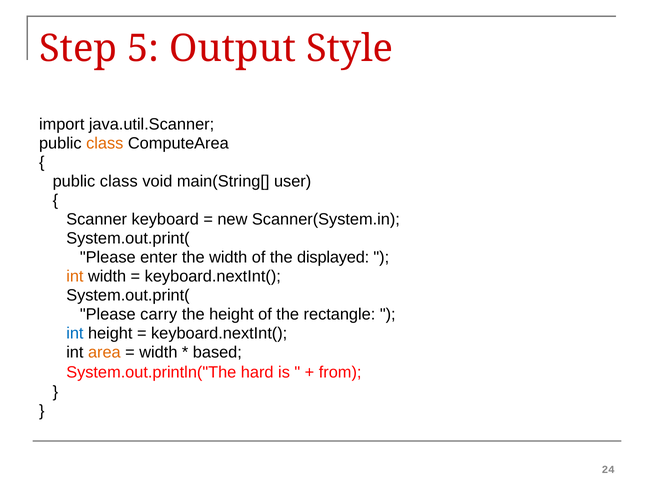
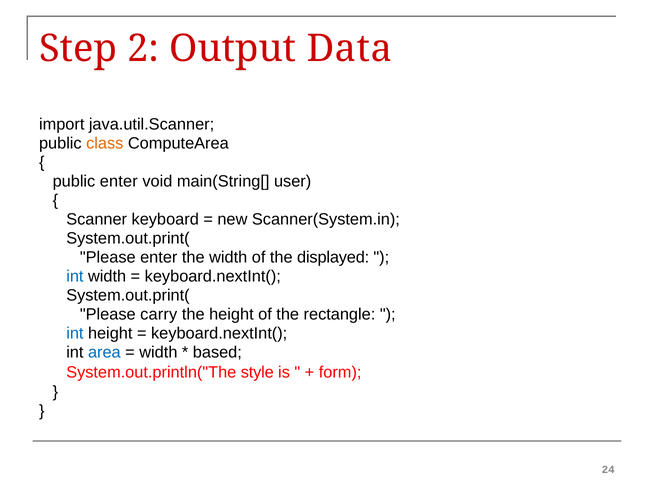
5: 5 -> 2
Style: Style -> Data
class at (119, 182): class -> enter
int at (75, 277) colour: orange -> blue
area colour: orange -> blue
hard: hard -> style
from: from -> form
